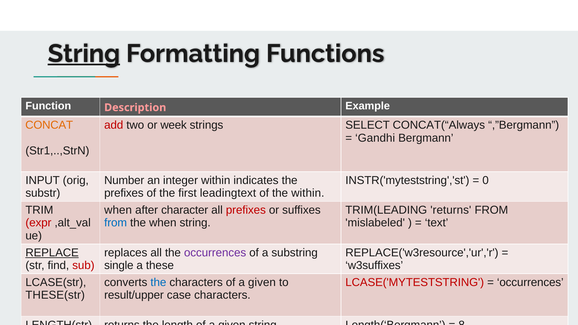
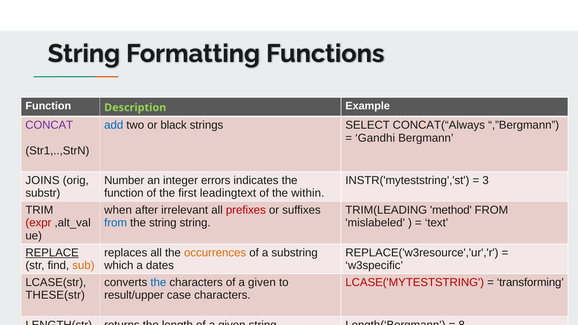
String at (84, 54) underline: present -> none
Description colour: pink -> light green
CONCAT colour: orange -> purple
add colour: red -> blue
week: week -> black
INPUT: INPUT -> JOINS
integer within: within -> errors
0: 0 -> 3
prefixes at (124, 193): prefixes -> function
character: character -> irrelevant
TRIM(LEADING returns: returns -> method
the when: when -> string
occurrences at (215, 253) colour: purple -> orange
sub colour: red -> orange
single: single -> which
these: these -> dates
w3suffixes: w3suffixes -> w3specific
occurrences at (530, 283): occurrences -> transforming
